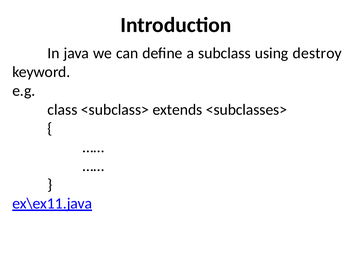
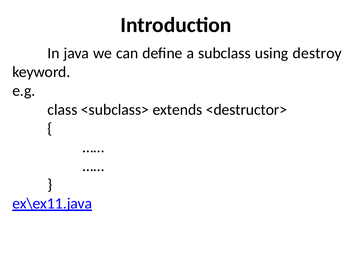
<subclasses>: <subclasses> -> <destructor>
